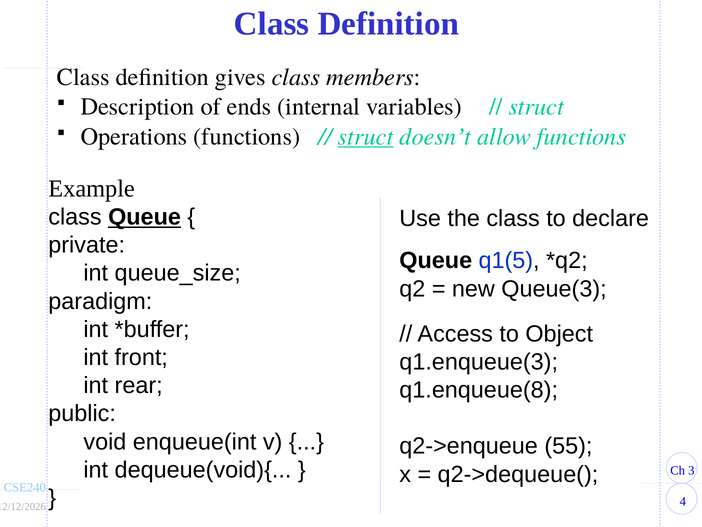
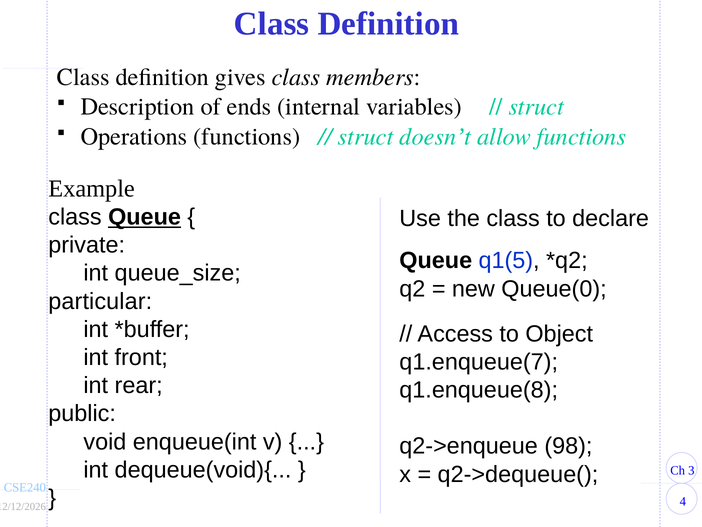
struct at (366, 136) underline: present -> none
Queue(3: Queue(3 -> Queue(0
paradigm: paradigm -> particular
q1.enqueue(3: q1.enqueue(3 -> q1.enqueue(7
55: 55 -> 98
